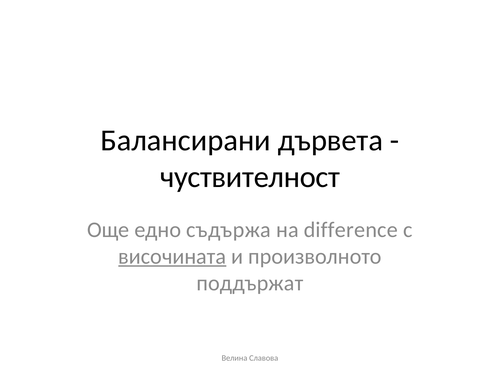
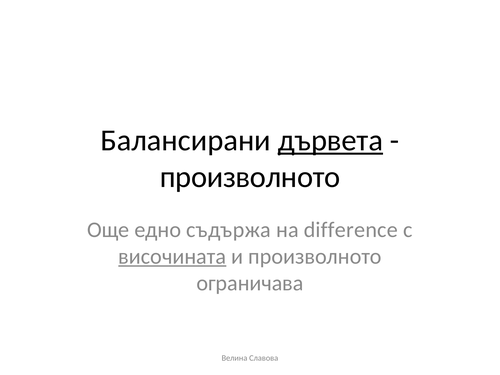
дървета underline: none -> present
чуствителност at (250, 177): чуствителност -> произволното
поддържат: поддържат -> ограничава
